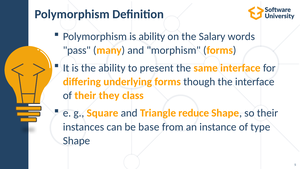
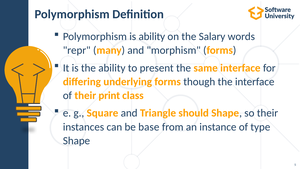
pass: pass -> repr
they: they -> print
reduce: reduce -> should
